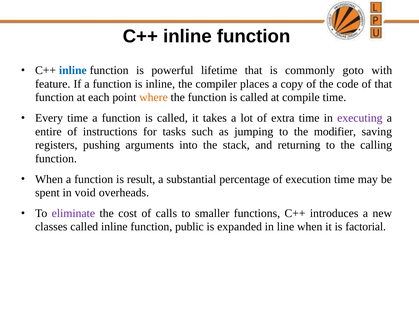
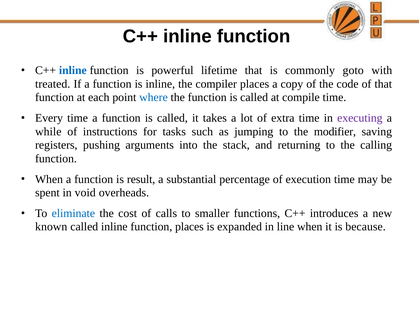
feature: feature -> treated
where colour: orange -> blue
entire: entire -> while
eliminate colour: purple -> blue
classes: classes -> known
function public: public -> places
factorial: factorial -> because
